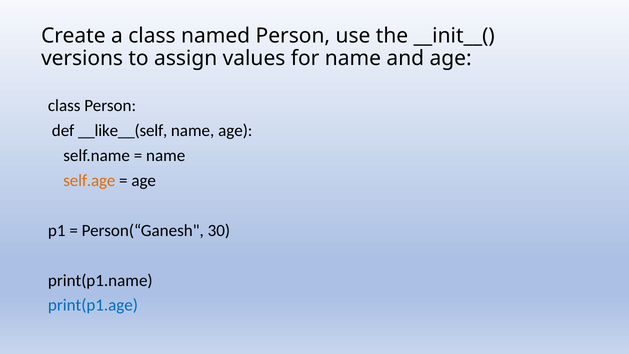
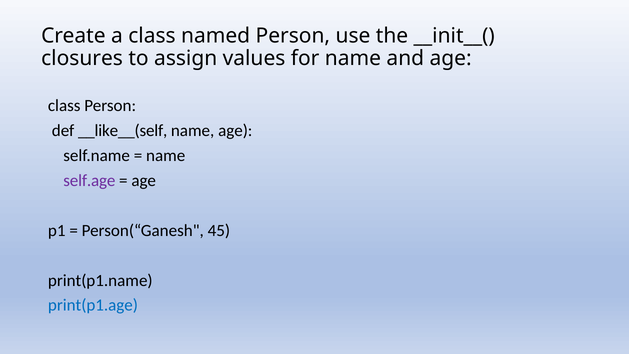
versions: versions -> closures
self.age colour: orange -> purple
30: 30 -> 45
